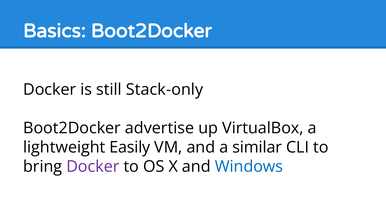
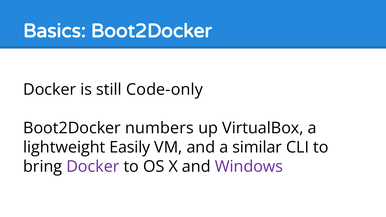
Stack-only: Stack-only -> Code-only
advertise: advertise -> numbers
Windows colour: blue -> purple
